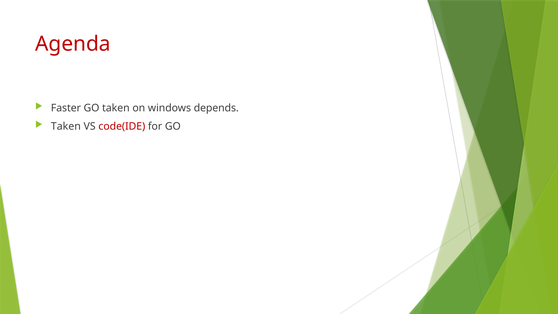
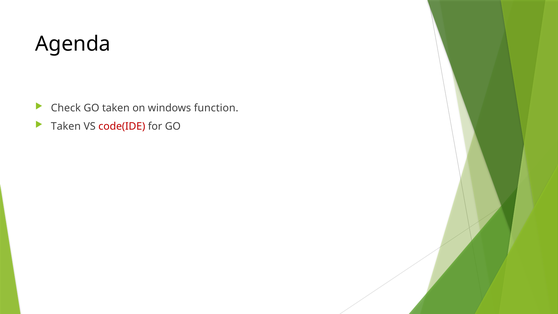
Agenda colour: red -> black
Faster: Faster -> Check
depends: depends -> function
